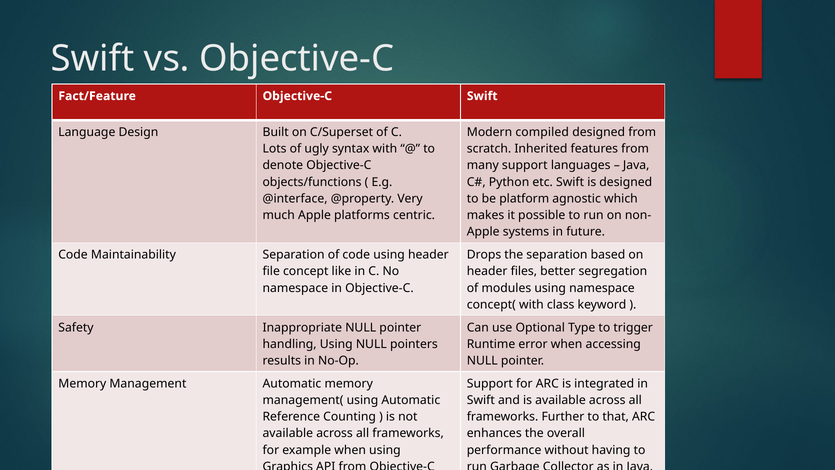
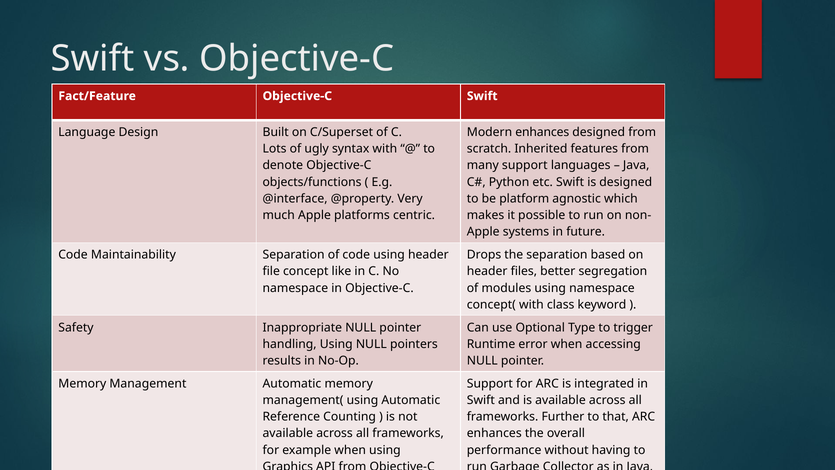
Modern compiled: compiled -> enhances
